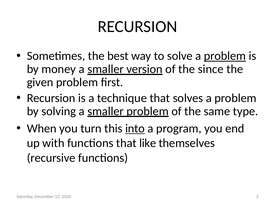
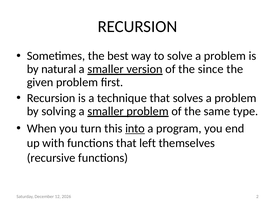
problem at (225, 56) underline: present -> none
money: money -> natural
like: like -> left
